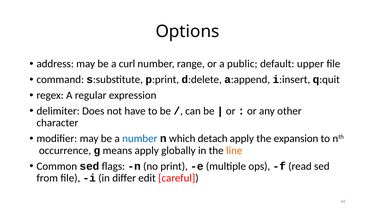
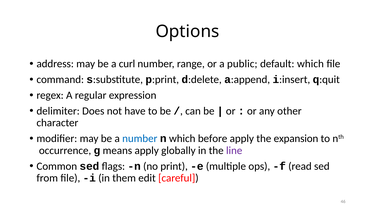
default upper: upper -> which
detach: detach -> before
line colour: orange -> purple
differ: differ -> them
